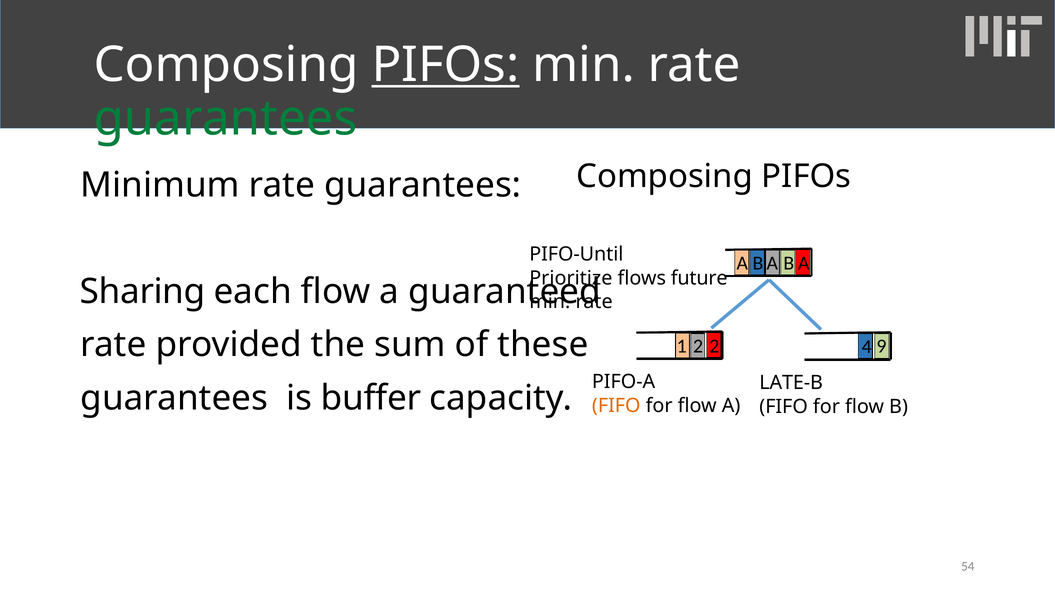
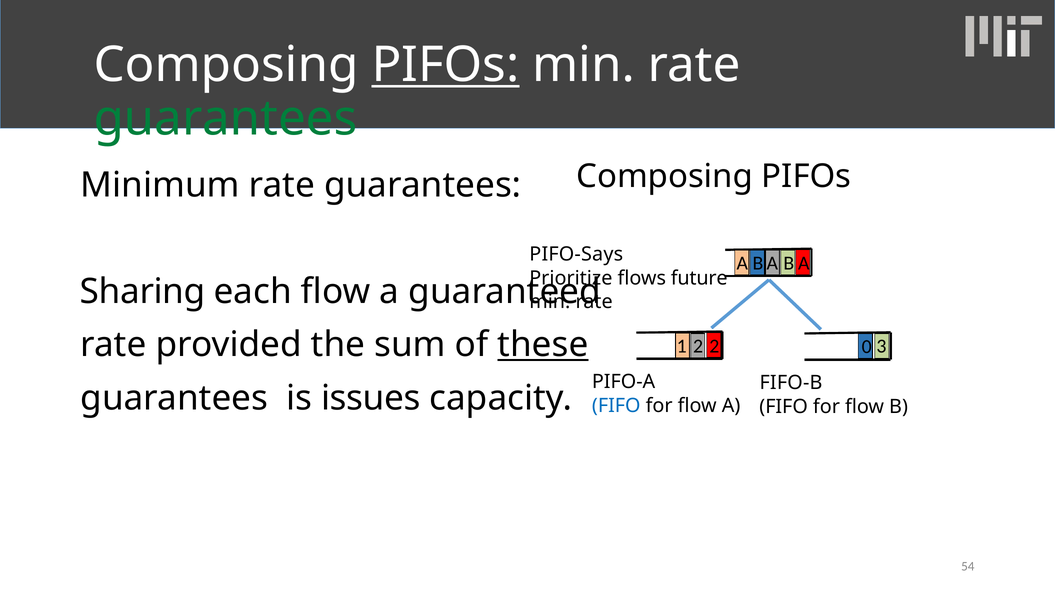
PIFO-Until: PIFO-Until -> PIFO-Says
these underline: none -> present
4: 4 -> 0
9: 9 -> 3
LATE-B: LATE-B -> FIFO-B
buffer: buffer -> issues
FIFO at (616, 406) colour: orange -> blue
